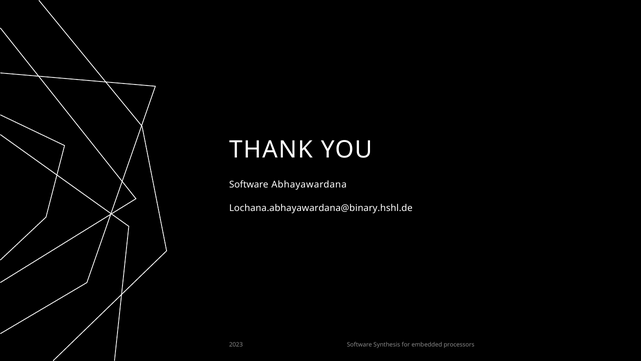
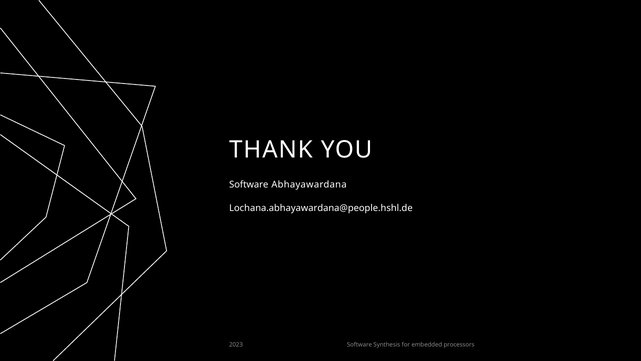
Lochana.abhayawardana@binary.hshl.de: Lochana.abhayawardana@binary.hshl.de -> Lochana.abhayawardana@people.hshl.de
